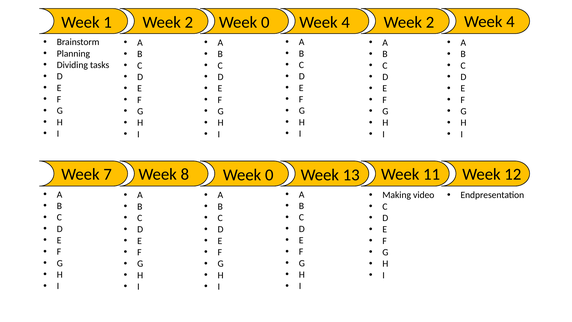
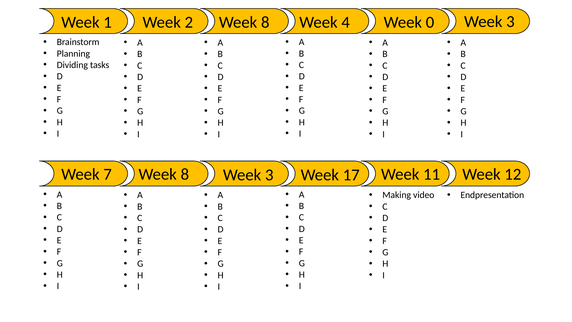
2 Week 0: 0 -> 8
4 Week 2: 2 -> 0
4 at (510, 22): 4 -> 3
8 Week 0: 0 -> 3
13: 13 -> 17
